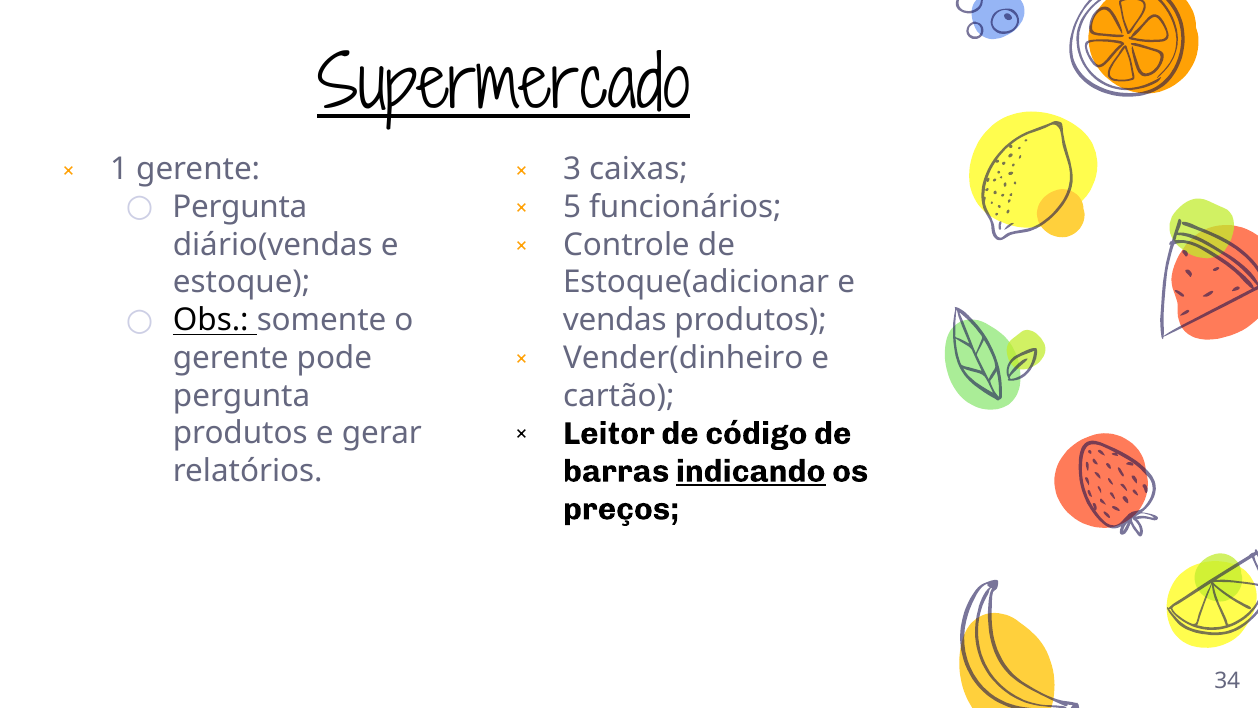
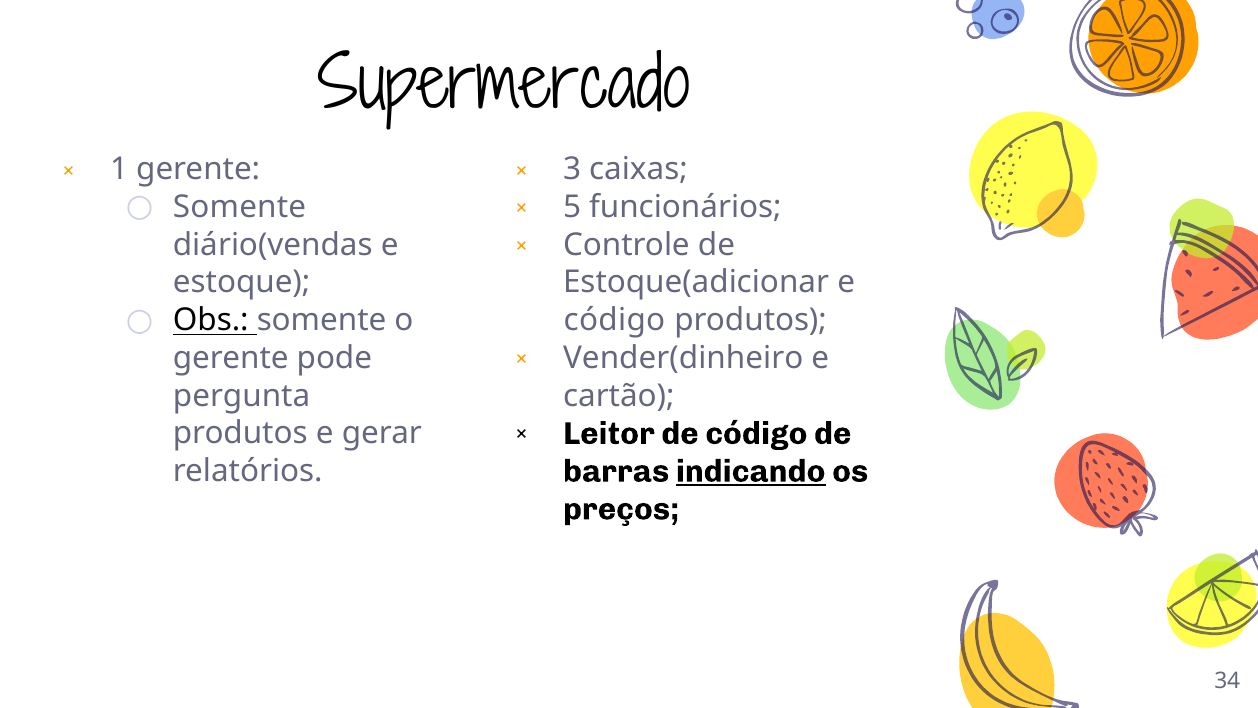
Supermercado underline: present -> none
Pergunta at (240, 207): Pergunta -> Somente
vendas at (615, 320): vendas -> código
